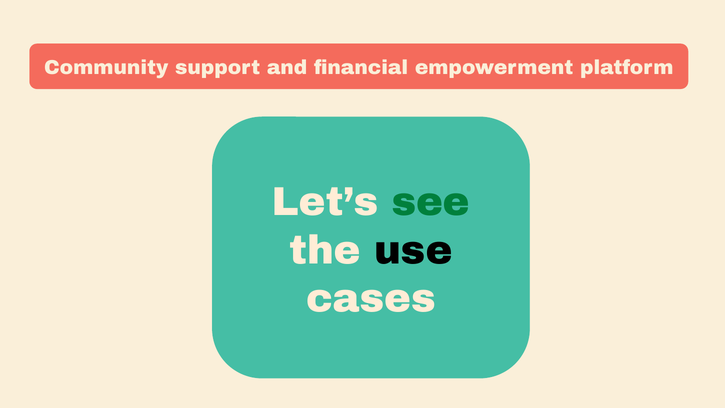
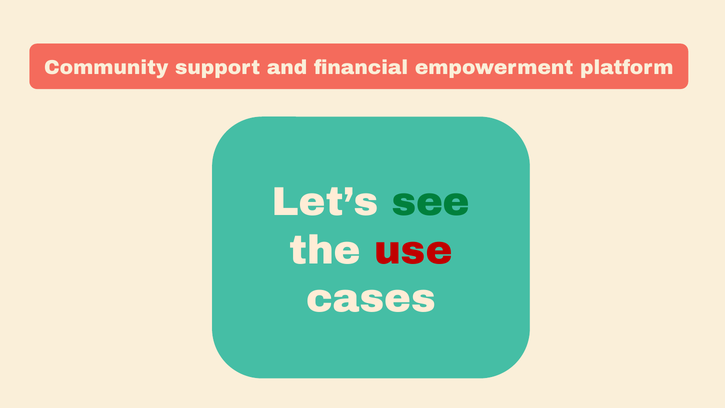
use colour: black -> red
